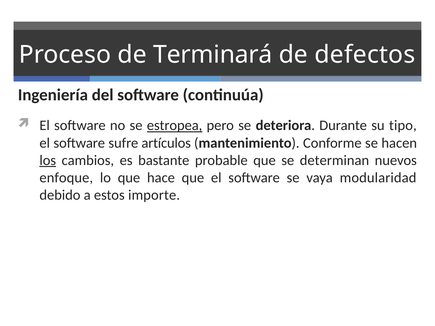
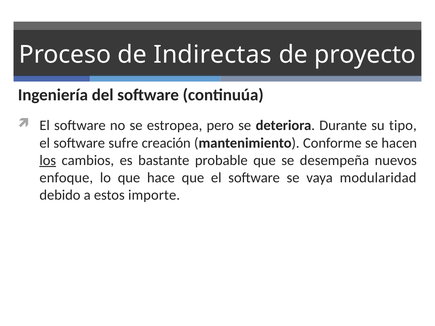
Terminará: Terminará -> Indirectas
defectos: defectos -> proyecto
estropea underline: present -> none
artículos: artículos -> creación
determinan: determinan -> desempeña
